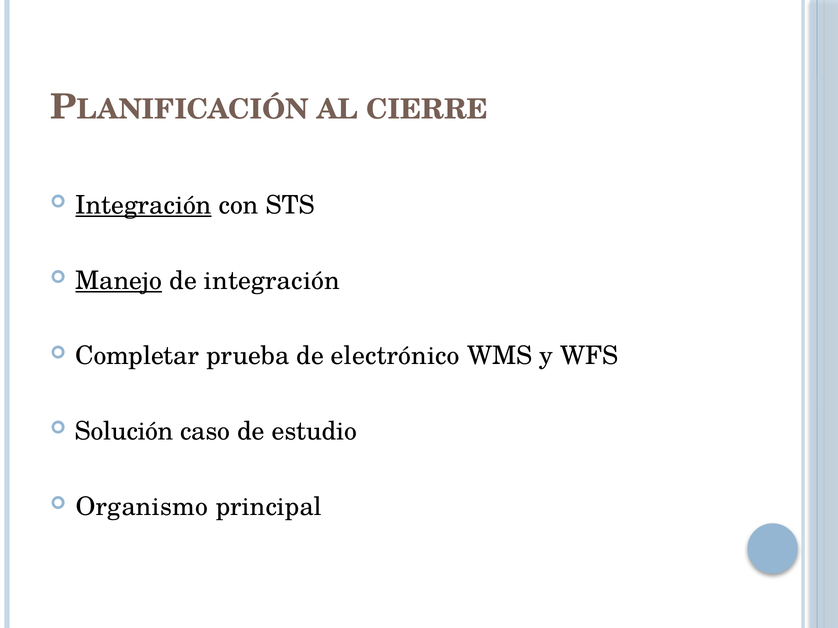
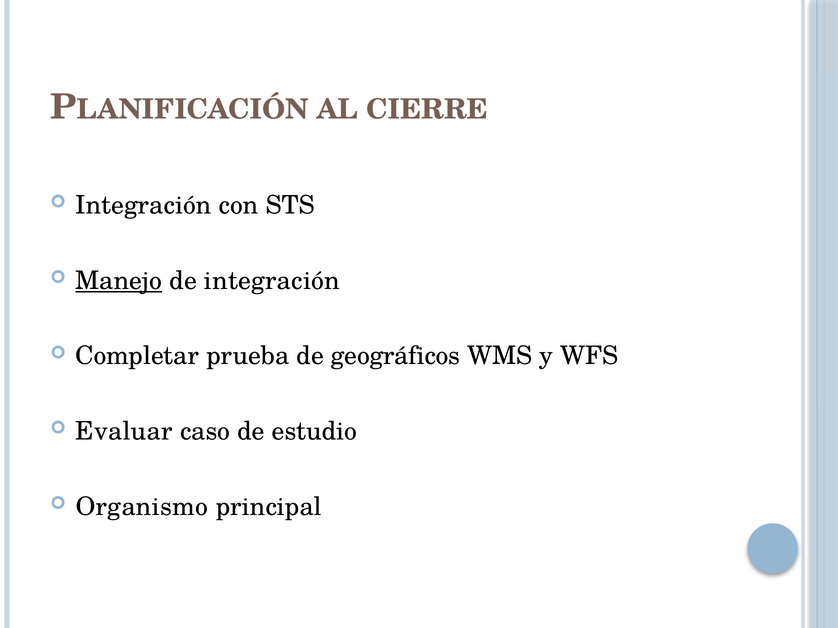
Integración at (143, 206) underline: present -> none
electrónico: electrónico -> geográficos
Solución: Solución -> Evaluar
